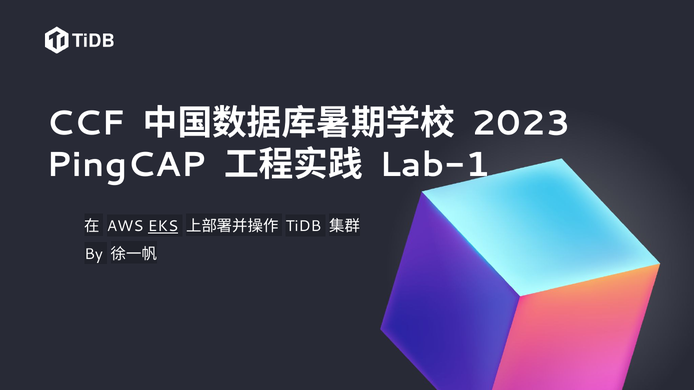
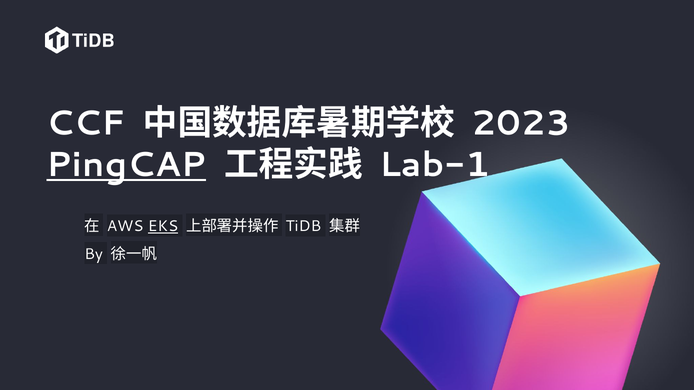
PingCAP underline: none -> present
